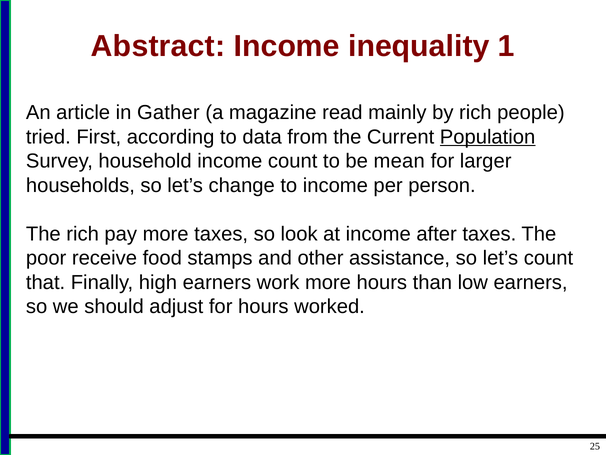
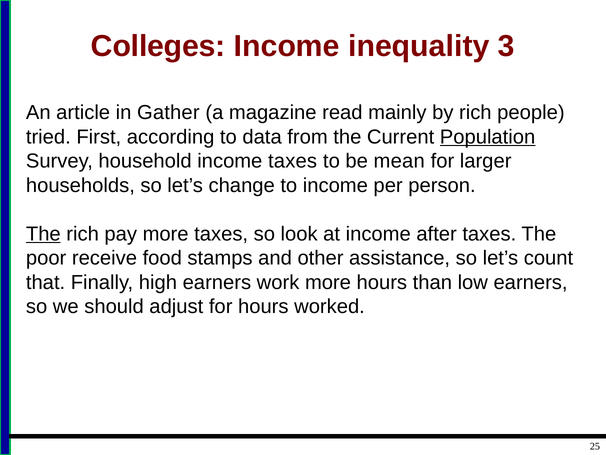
Abstract: Abstract -> Colleges
1: 1 -> 3
income count: count -> taxes
The at (43, 234) underline: none -> present
